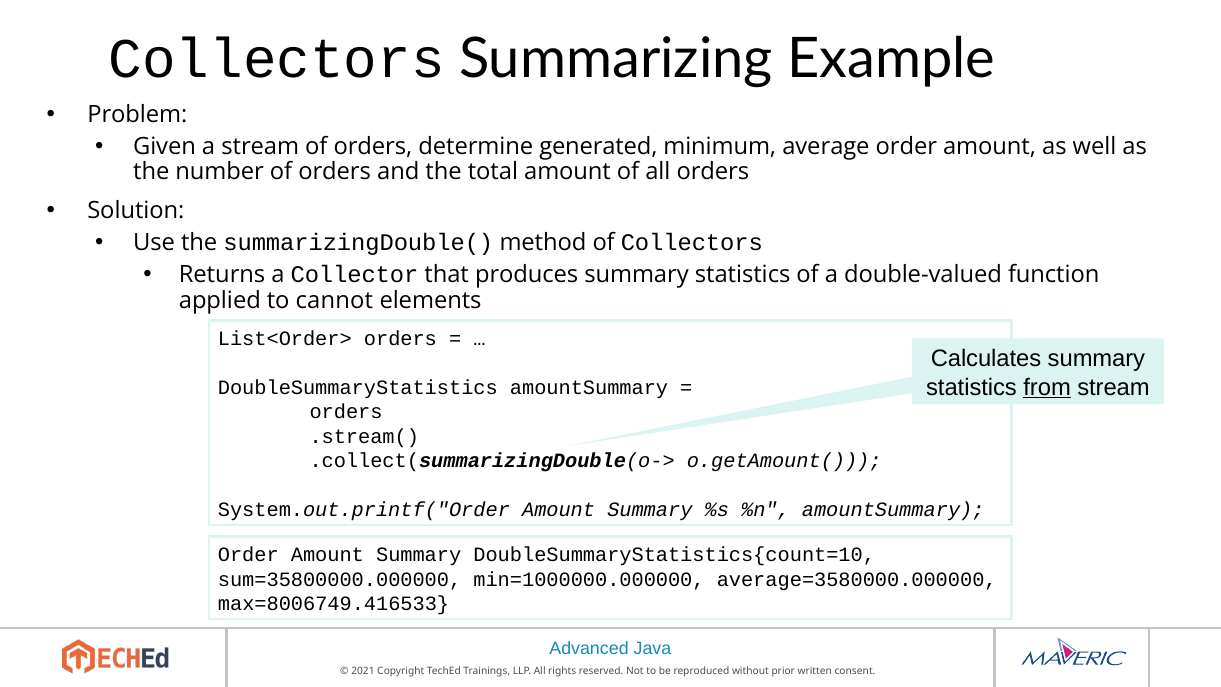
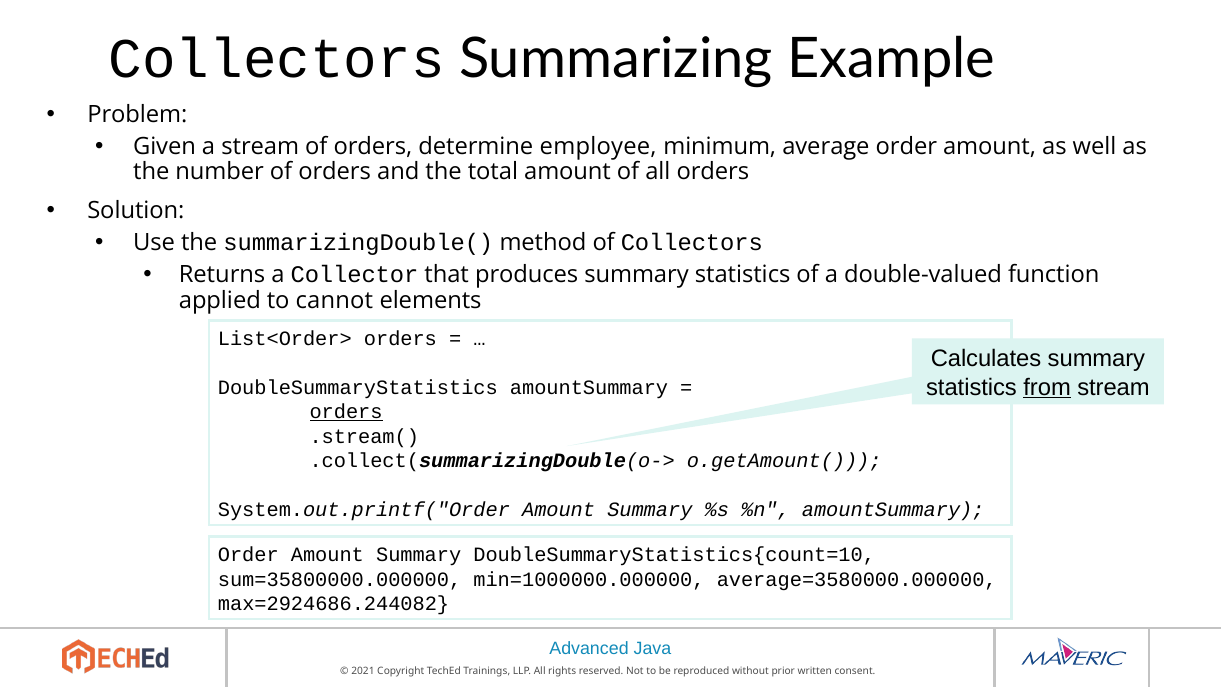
generated: generated -> employee
orders at (346, 412) underline: none -> present
max=8006749.416533: max=8006749.416533 -> max=2924686.244082
